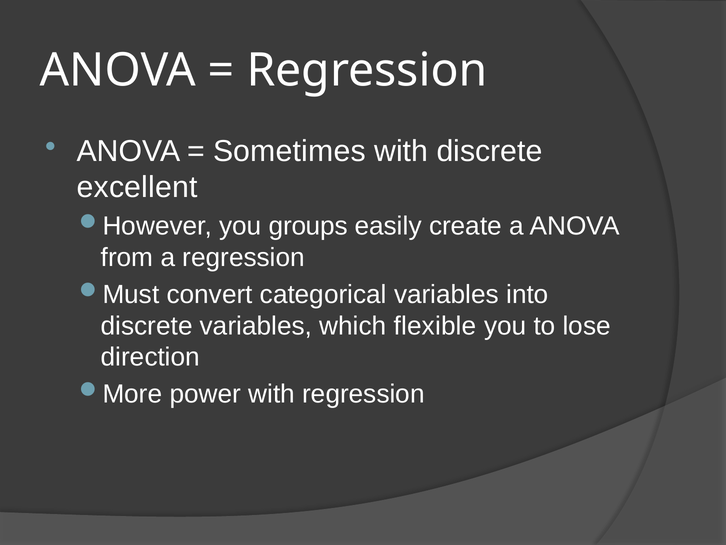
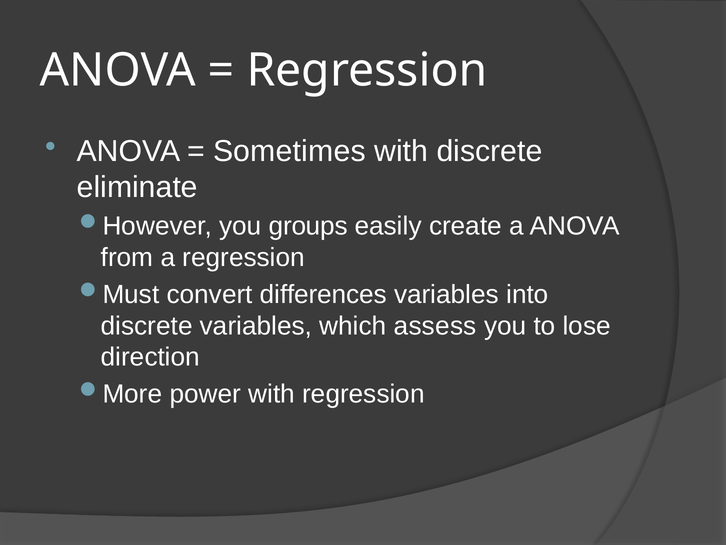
excellent: excellent -> eliminate
categorical: categorical -> differences
flexible: flexible -> assess
